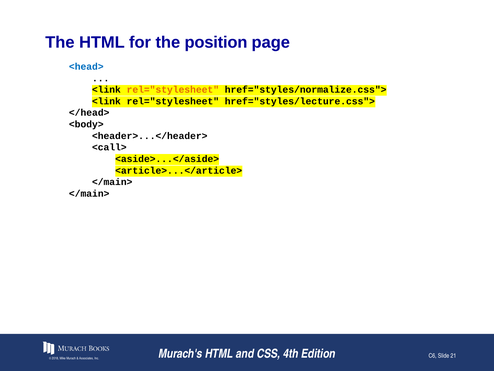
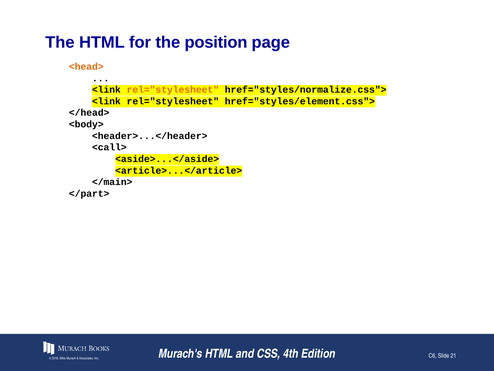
<head> colour: blue -> orange
href="styles/lecture.css">: href="styles/lecture.css"> -> href="styles/element.css">
</main> at (89, 193): </main> -> </part>
